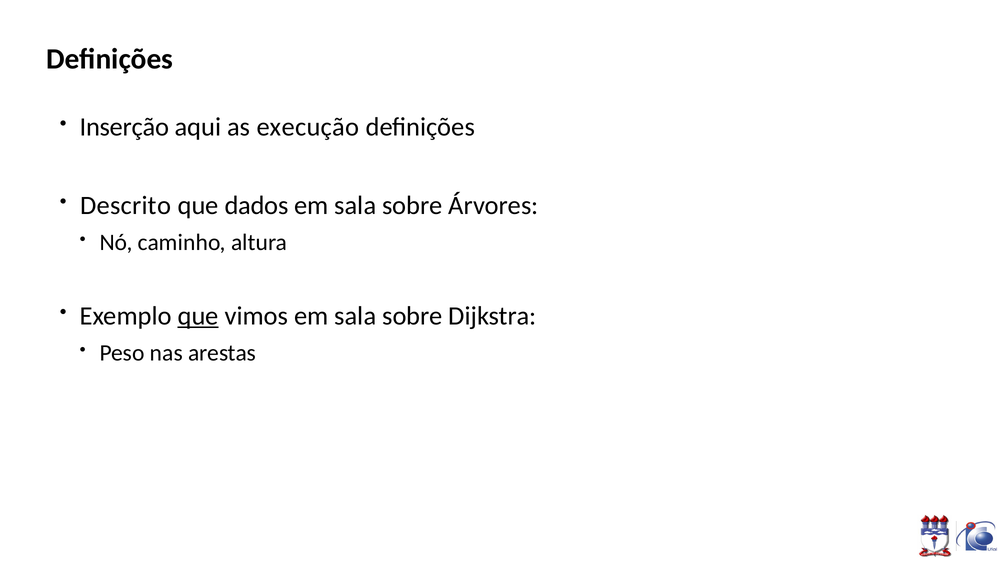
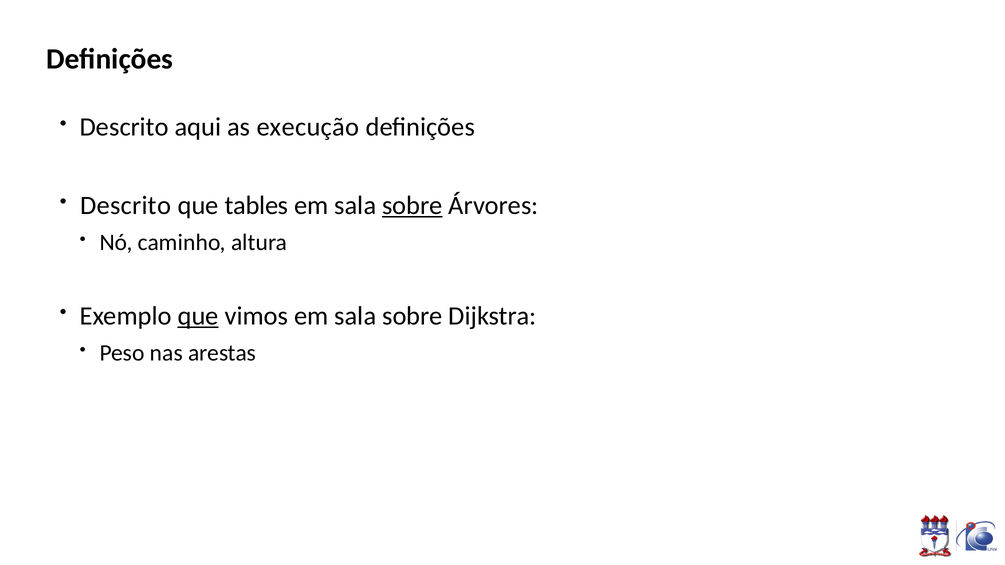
Inserção at (124, 127): Inserção -> Descrito
dados: dados -> tables
sobre at (412, 206) underline: none -> present
